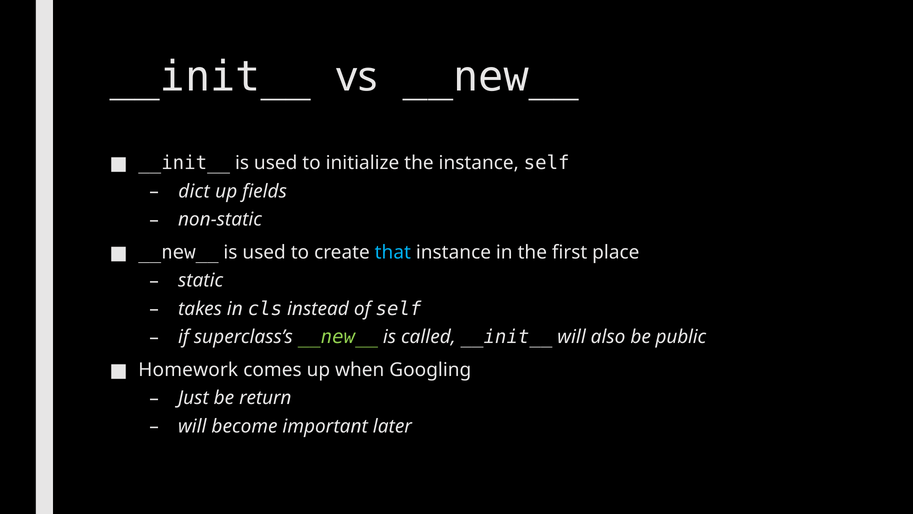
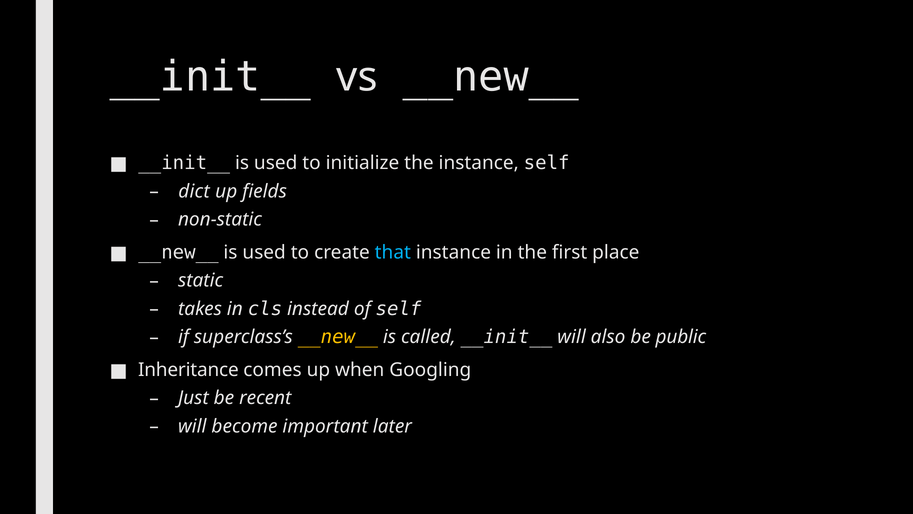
__new__ at (338, 337) colour: light green -> yellow
Homework: Homework -> Inheritance
return: return -> recent
